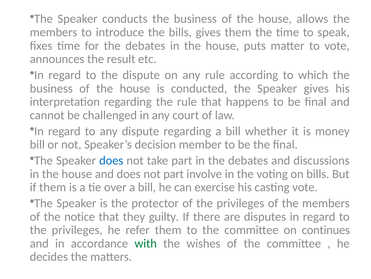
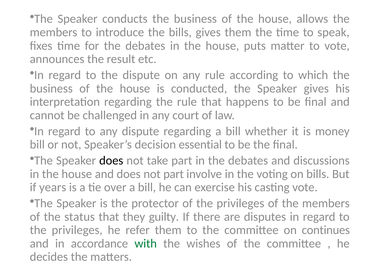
member: member -> essential
does at (111, 160) colour: blue -> black
if them: them -> years
notice: notice -> status
